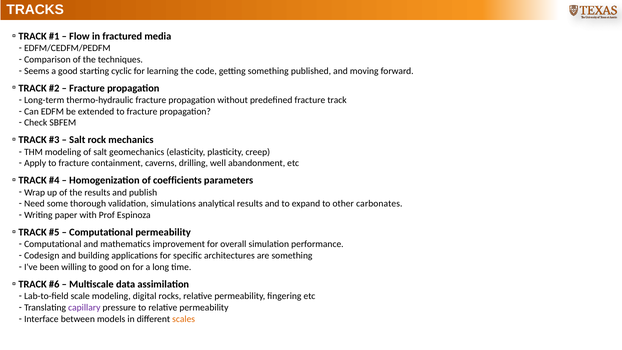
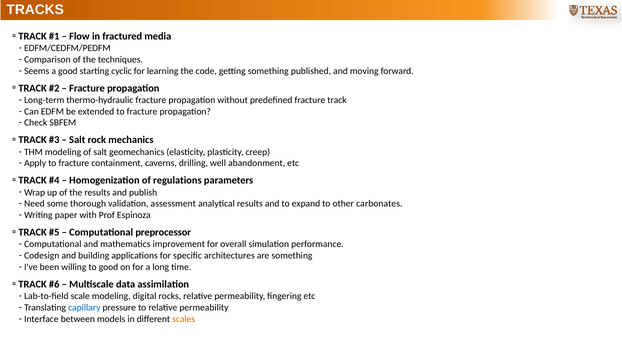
coefficients: coefficients -> regulations
simulations: simulations -> assessment
Computational permeability: permeability -> preprocessor
capillary colour: purple -> blue
